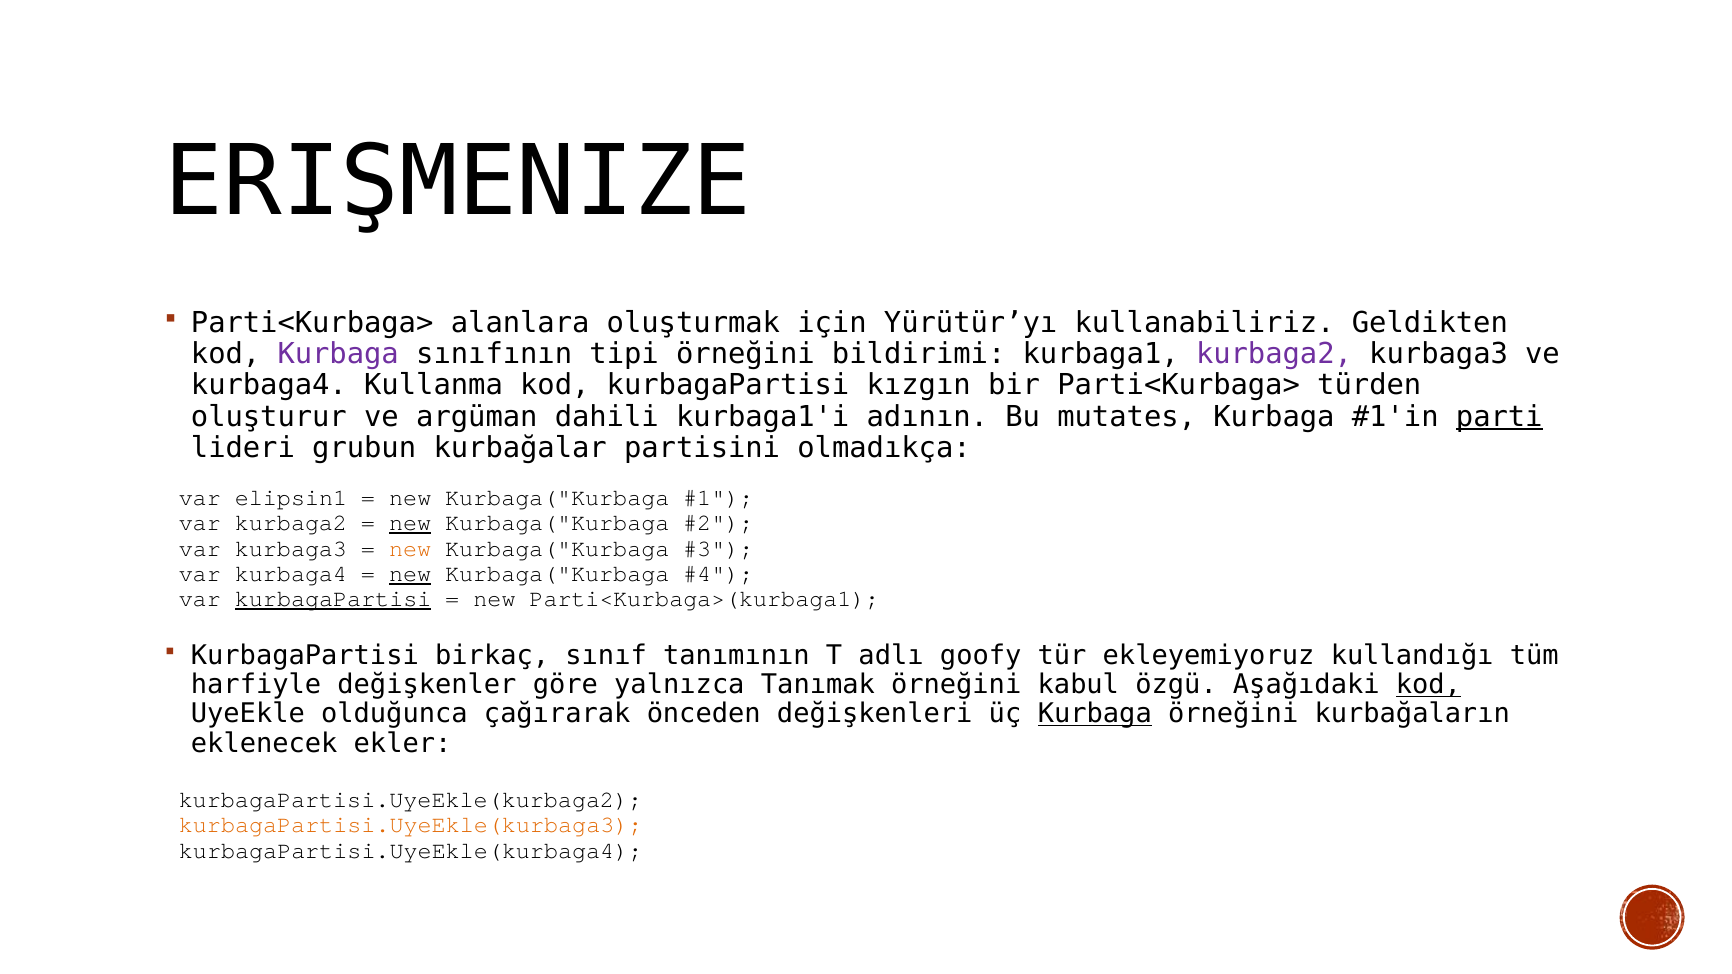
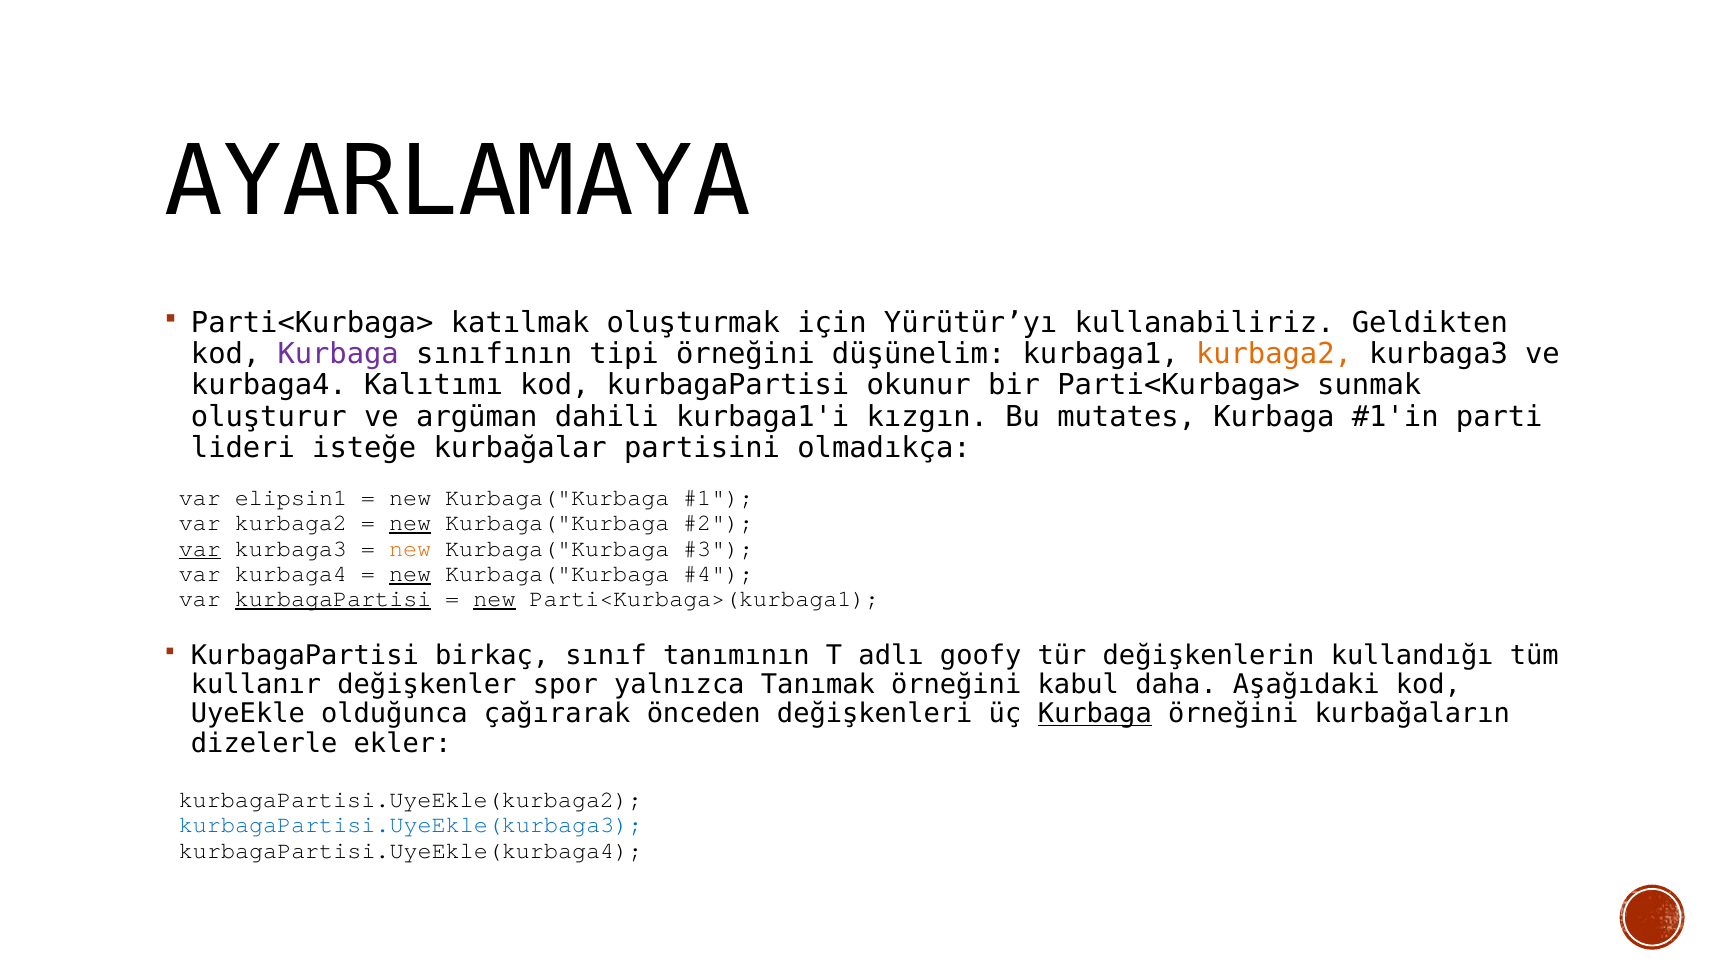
ERIŞMENIZE: ERIŞMENIZE -> AYARLAMAYA
alanlara: alanlara -> katılmak
bildirimi: bildirimi -> düşünelim
kurbaga2 at (1274, 354) colour: purple -> orange
Kullanma: Kullanma -> Kalıtımı
kızgın: kızgın -> okunur
türden: türden -> sunmak
adının: adının -> kızgın
parti underline: present -> none
grubun: grubun -> isteğe
var at (200, 549) underline: none -> present
new at (494, 599) underline: none -> present
ekleyemiyoruz: ekleyemiyoruz -> değişkenlerin
harfiyle: harfiyle -> kullanır
göre: göre -> spor
özgü: özgü -> daha
kod at (1428, 685) underline: present -> none
eklenecek: eklenecek -> dizelerle
kurbagaPartisi.UyeEkle(kurbaga3 colour: orange -> blue
